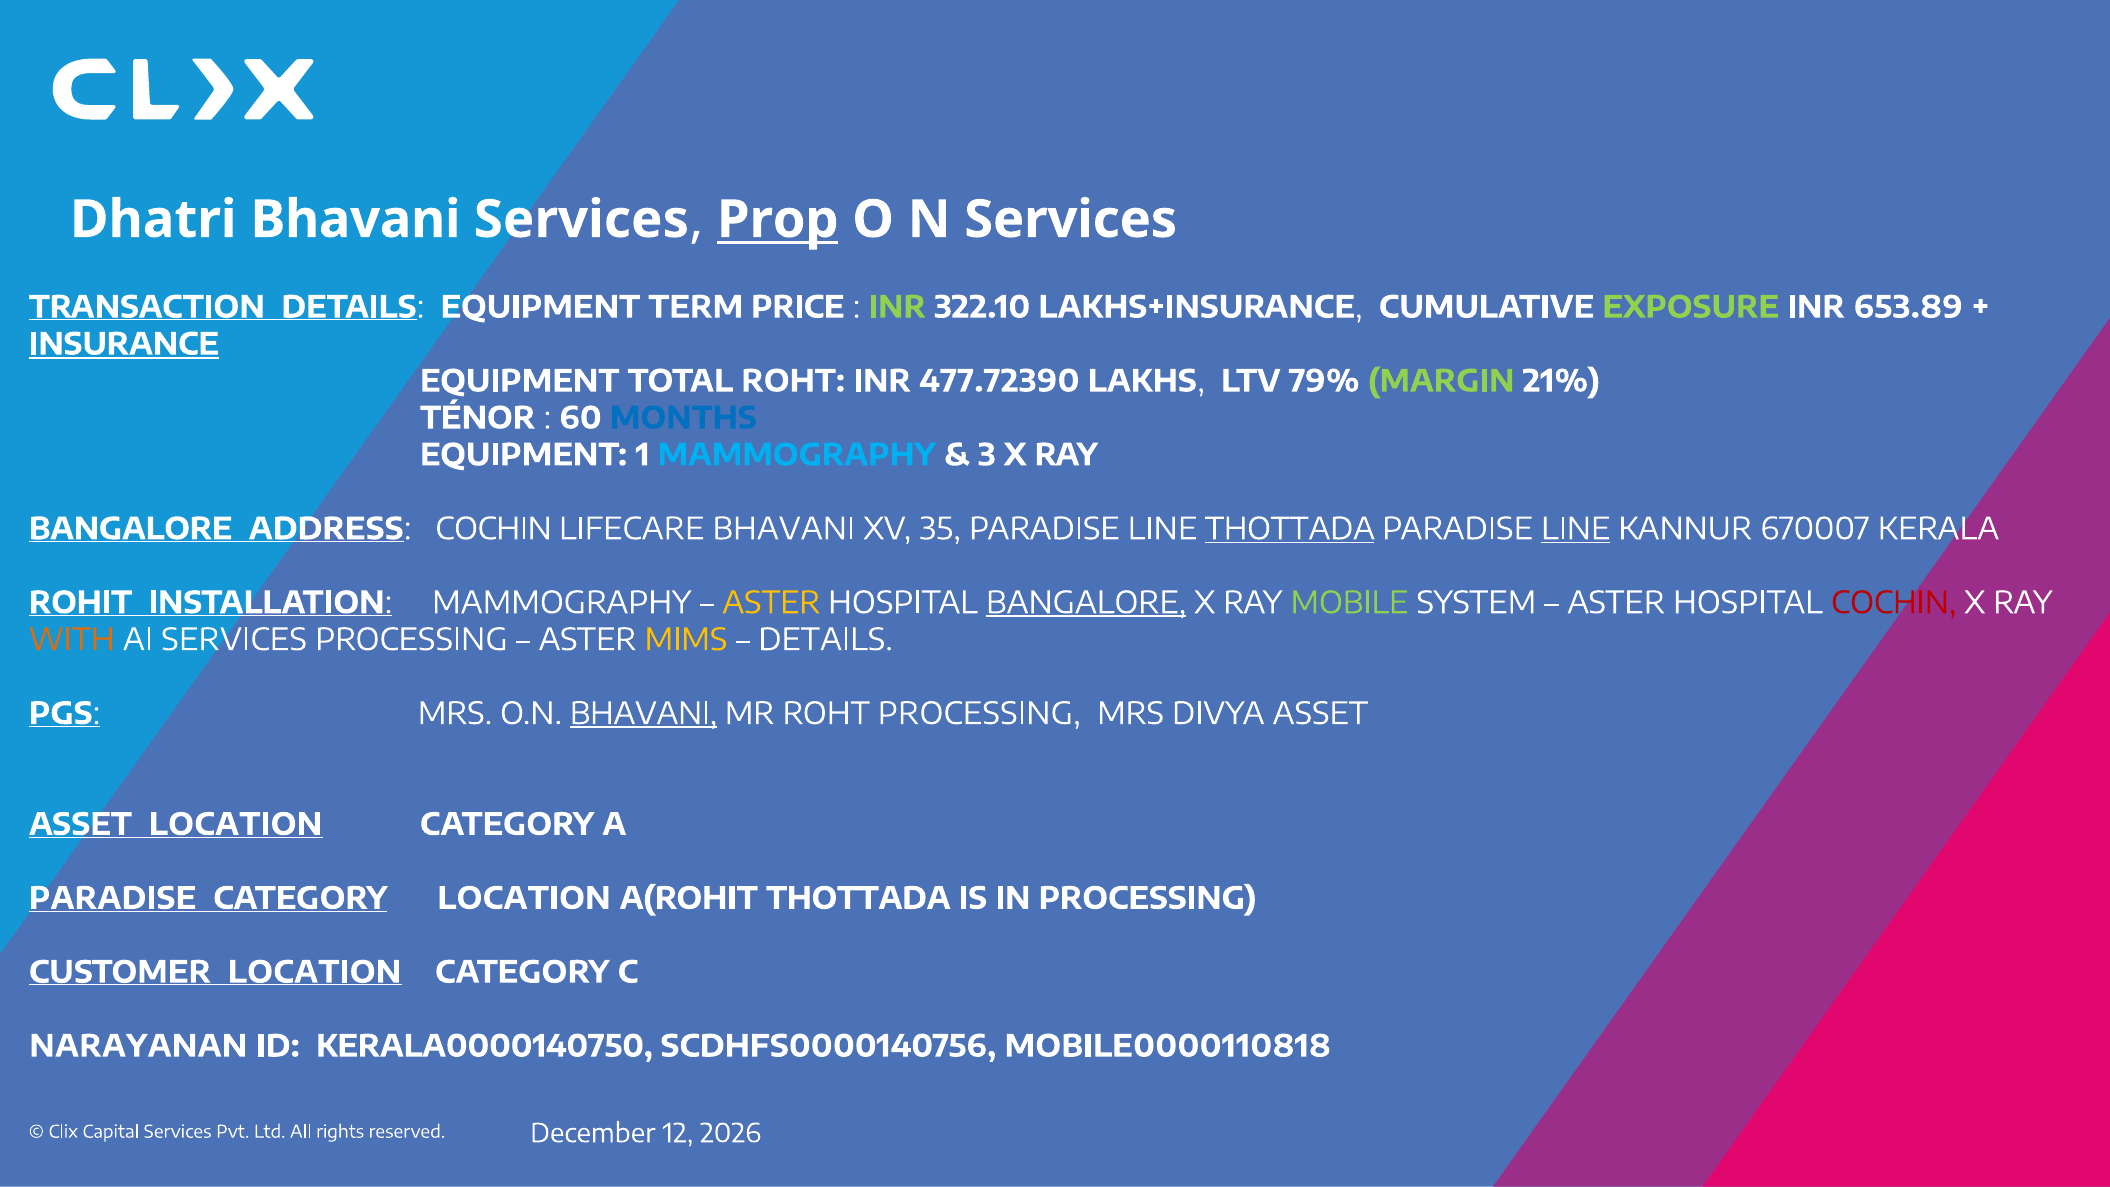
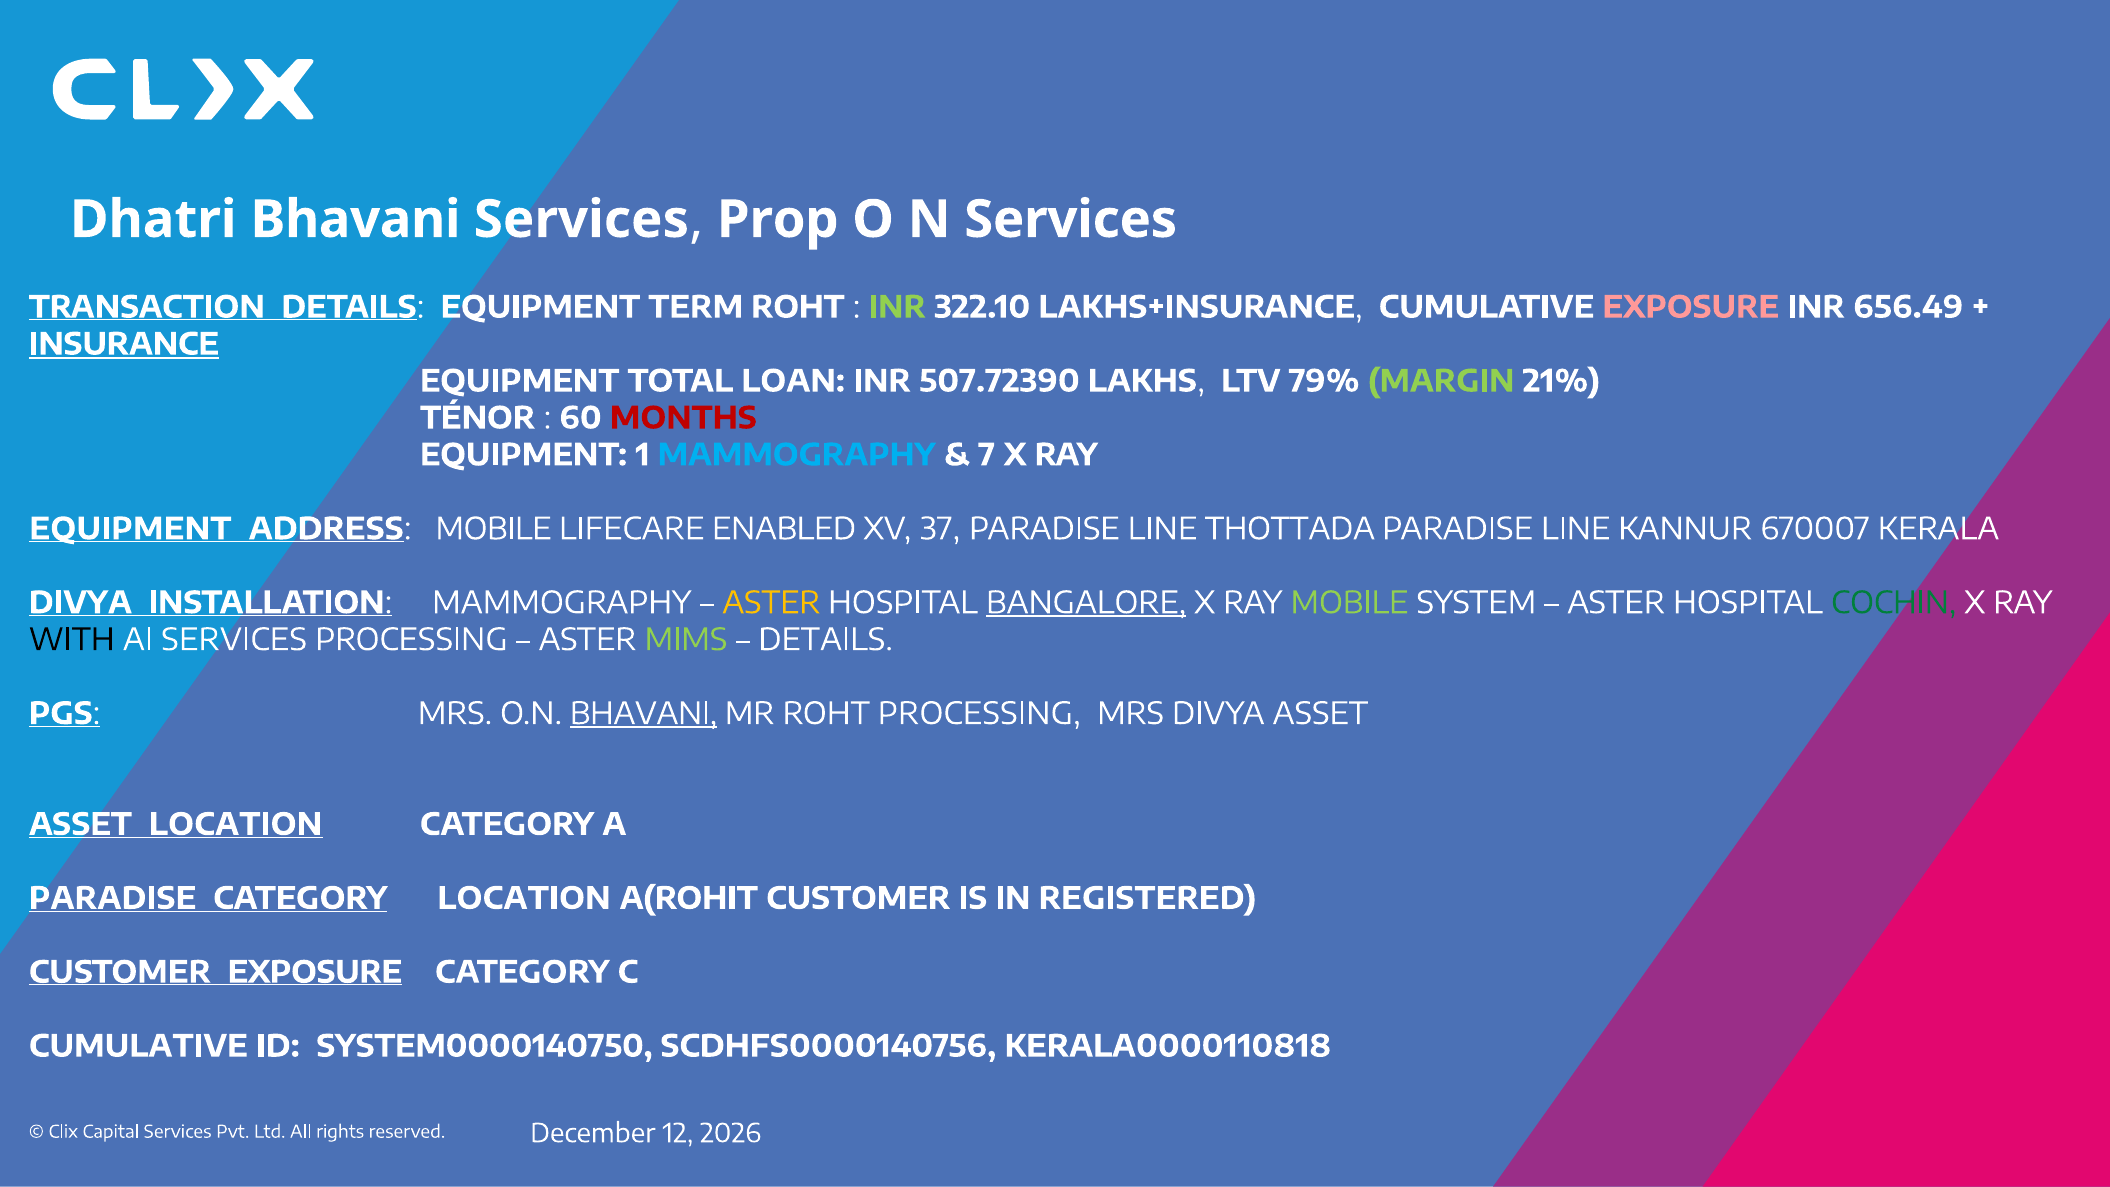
Prop underline: present -> none
TERM PRICE: PRICE -> ROHT
EXPOSURE at (1691, 307) colour: light green -> pink
653.89: 653.89 -> 656.49
TOTAL ROHT: ROHT -> LOAN
477.72390: 477.72390 -> 507.72390
MONTHS colour: blue -> red
3: 3 -> 7
BANGALORE at (131, 529): BANGALORE -> EQUIPMENT
ADDRESS COCHIN: COCHIN -> MOBILE
LIFECARE BHAVANI: BHAVANI -> ENABLED
35: 35 -> 37
THOTTADA at (1290, 529) underline: present -> none
LINE at (1576, 529) underline: present -> none
ROHIT at (81, 603): ROHIT -> DIVYA
COCHIN at (1894, 603) colour: red -> green
WITH colour: orange -> black
MIMS colour: yellow -> light green
A(ROHIT THOTTADA: THOTTADA -> CUSTOMER
IN PROCESSING: PROCESSING -> REGISTERED
CUSTOMER LOCATION: LOCATION -> EXPOSURE
NARAYANAN at (138, 1046): NARAYANAN -> CUMULATIVE
KERALA0000140750: KERALA0000140750 -> SYSTEM0000140750
MOBILE0000110818: MOBILE0000110818 -> KERALA0000110818
